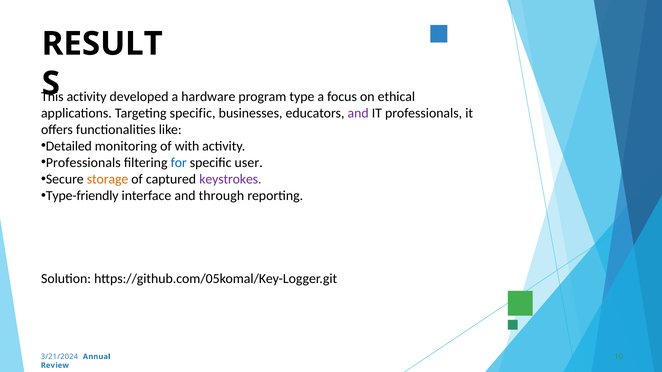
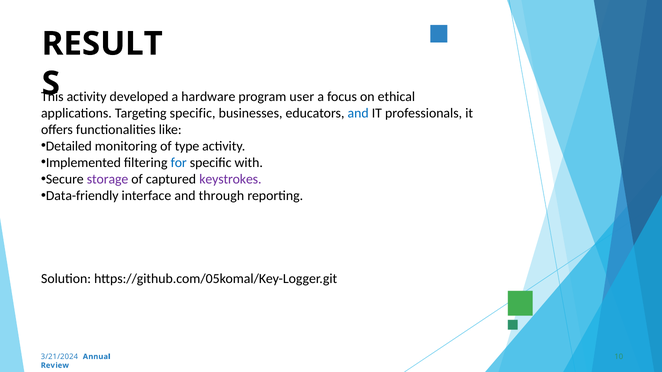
type: type -> user
and at (358, 113) colour: purple -> blue
with: with -> type
Professionals at (83, 163): Professionals -> Implemented
user: user -> with
storage colour: orange -> purple
Type-friendly: Type-friendly -> Data-friendly
